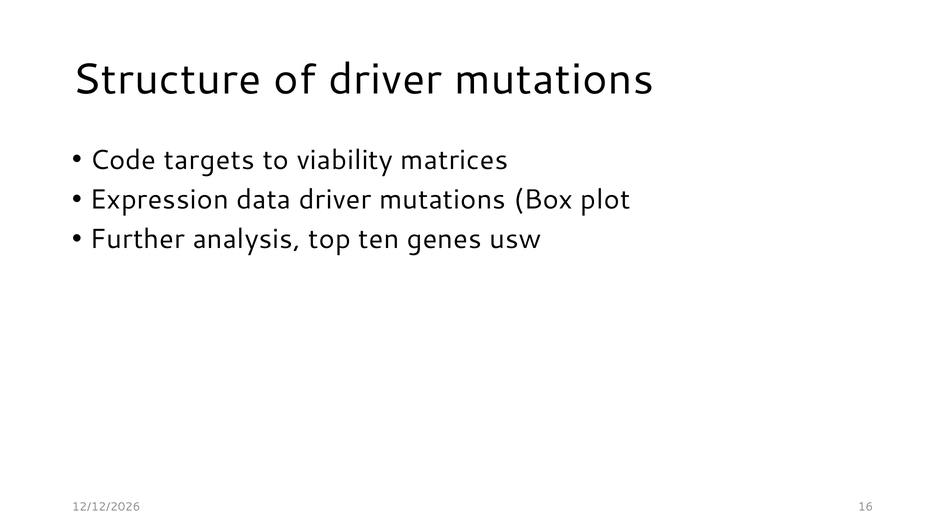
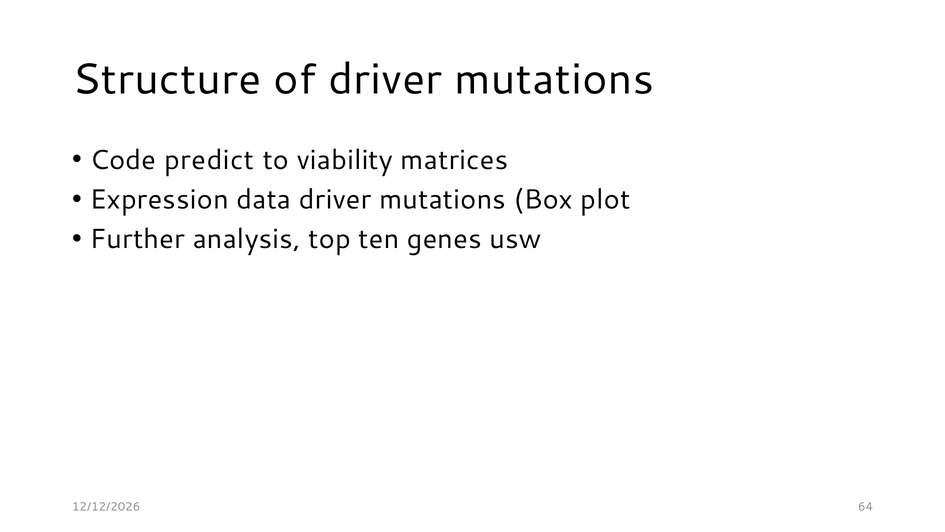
targets: targets -> predict
16: 16 -> 64
